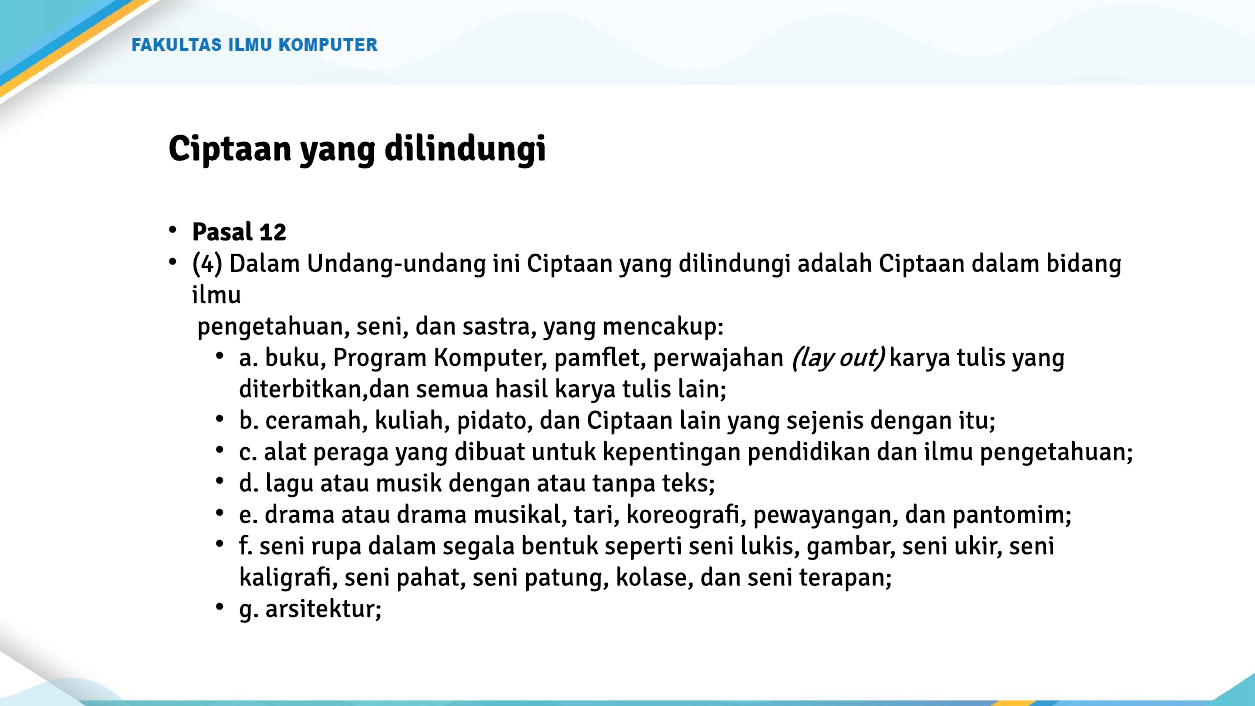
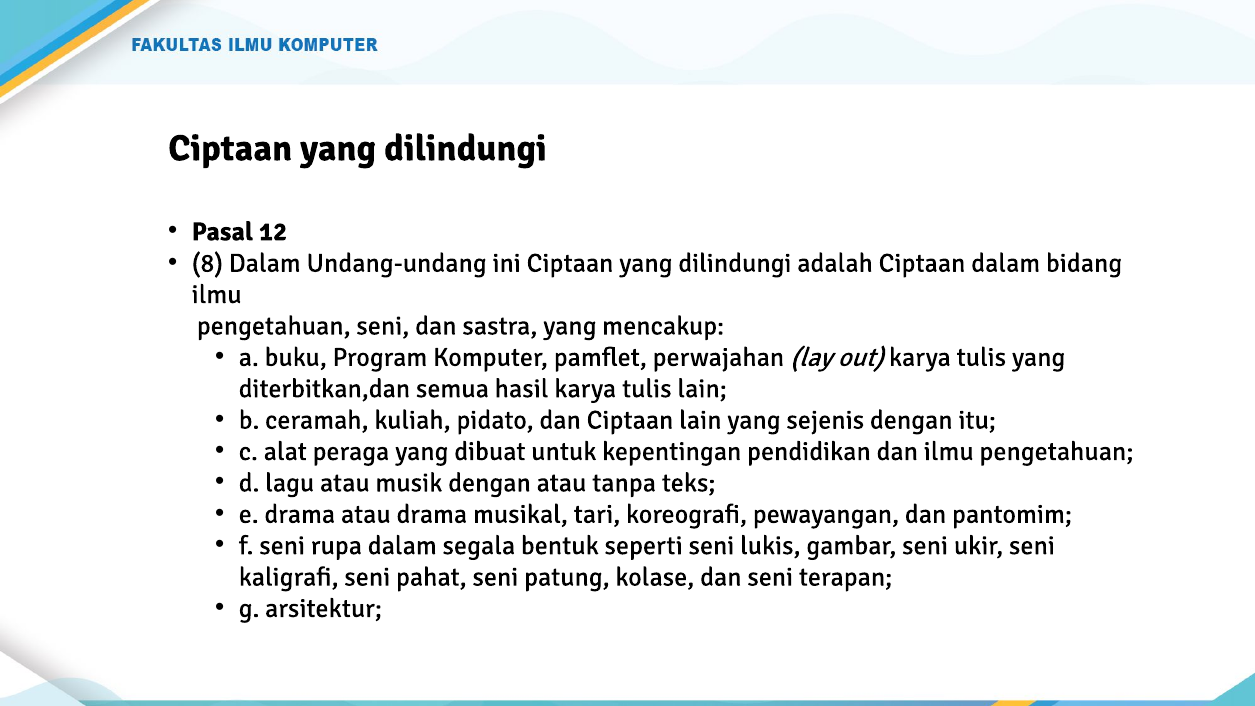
4: 4 -> 8
